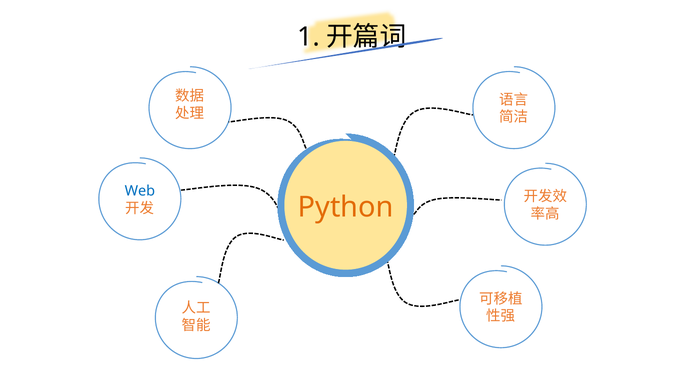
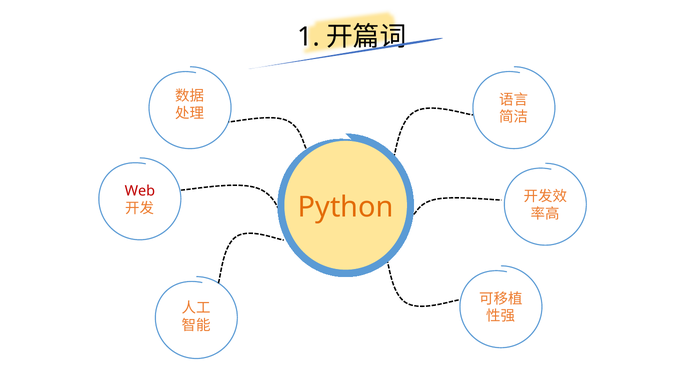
Web colour: blue -> red
